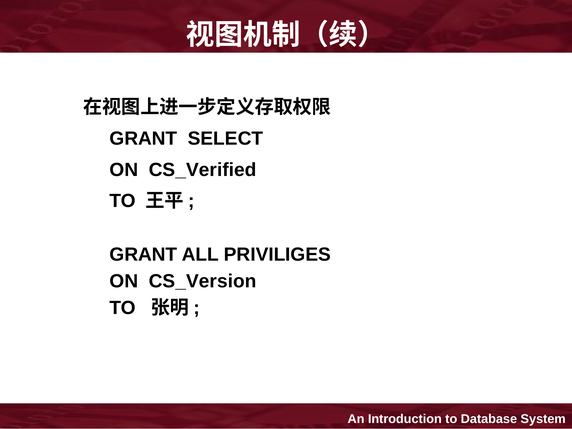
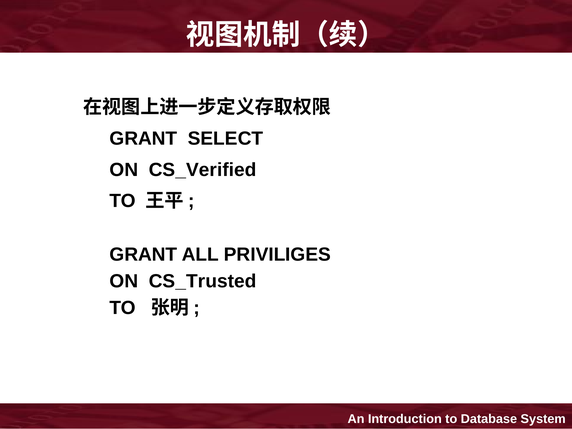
CS_Version: CS_Version -> CS_Trusted
